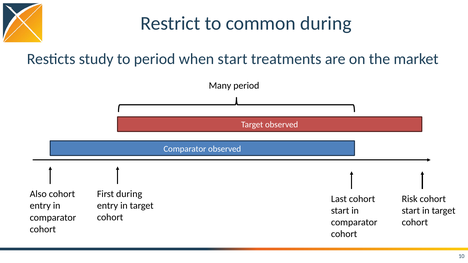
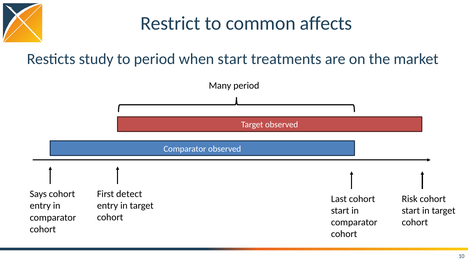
common during: during -> affects
First during: during -> detect
Also: Also -> Says
